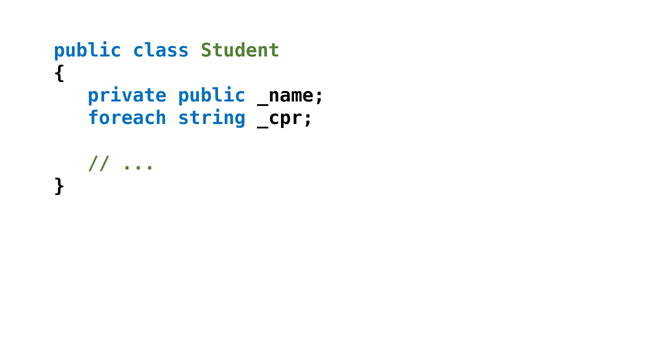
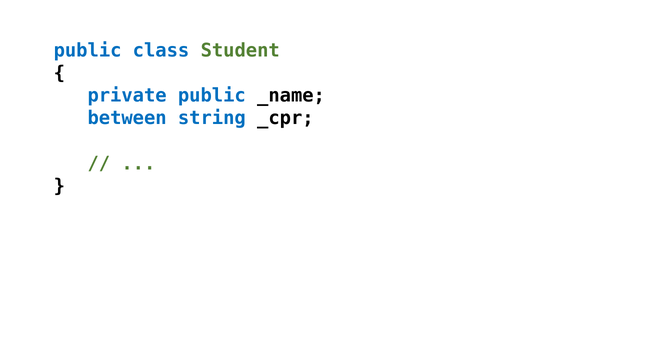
foreach: foreach -> between
